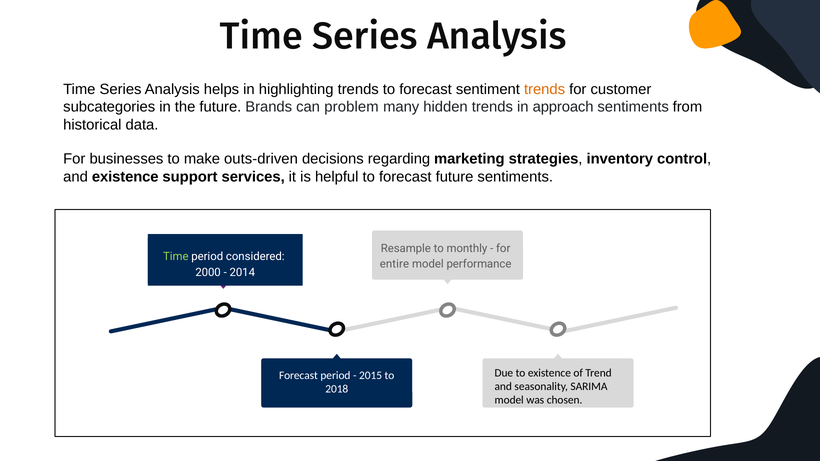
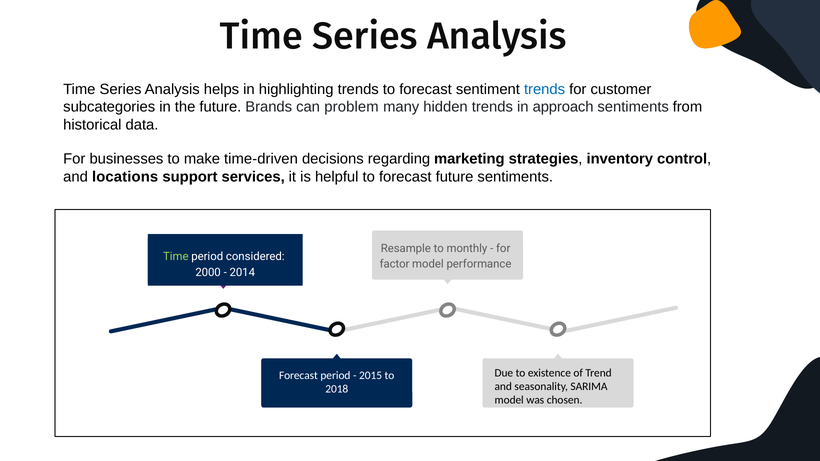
trends at (545, 89) colour: orange -> blue
outs-driven: outs-driven -> time-driven
and existence: existence -> locations
entire: entire -> factor
